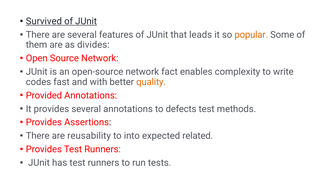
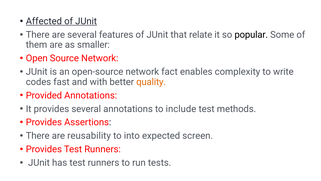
Survived: Survived -> Affected
leads: leads -> relate
popular colour: orange -> black
divides: divides -> smaller
defects: defects -> include
related: related -> screen
